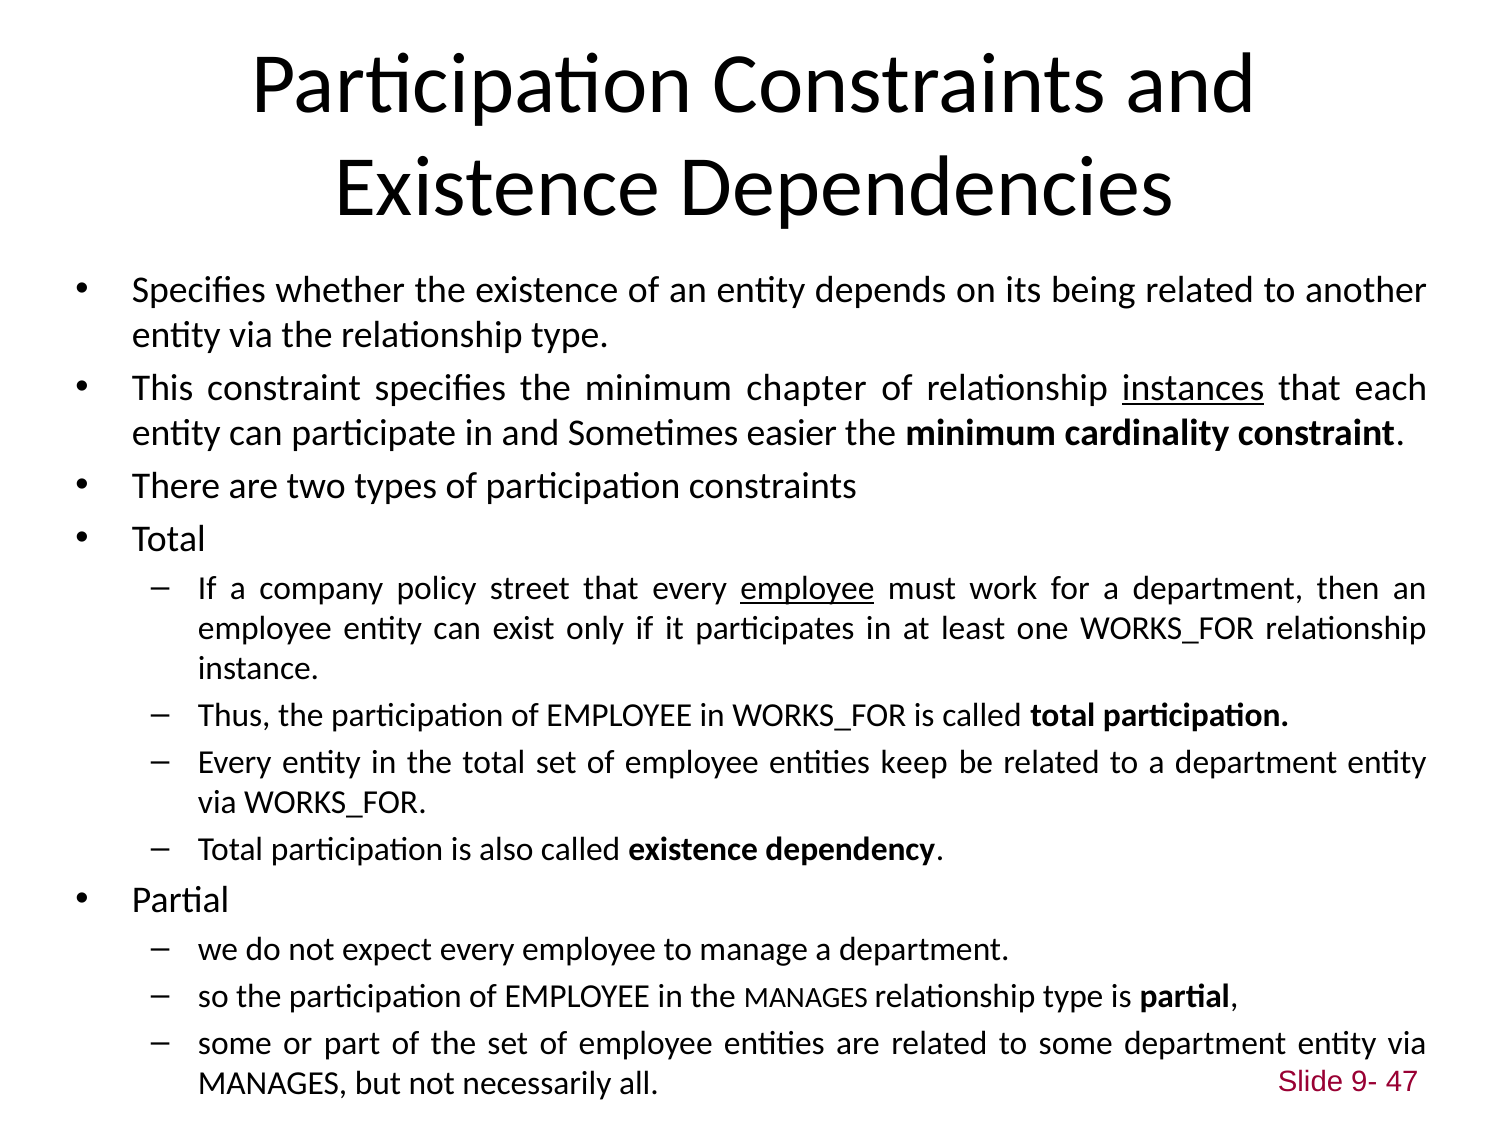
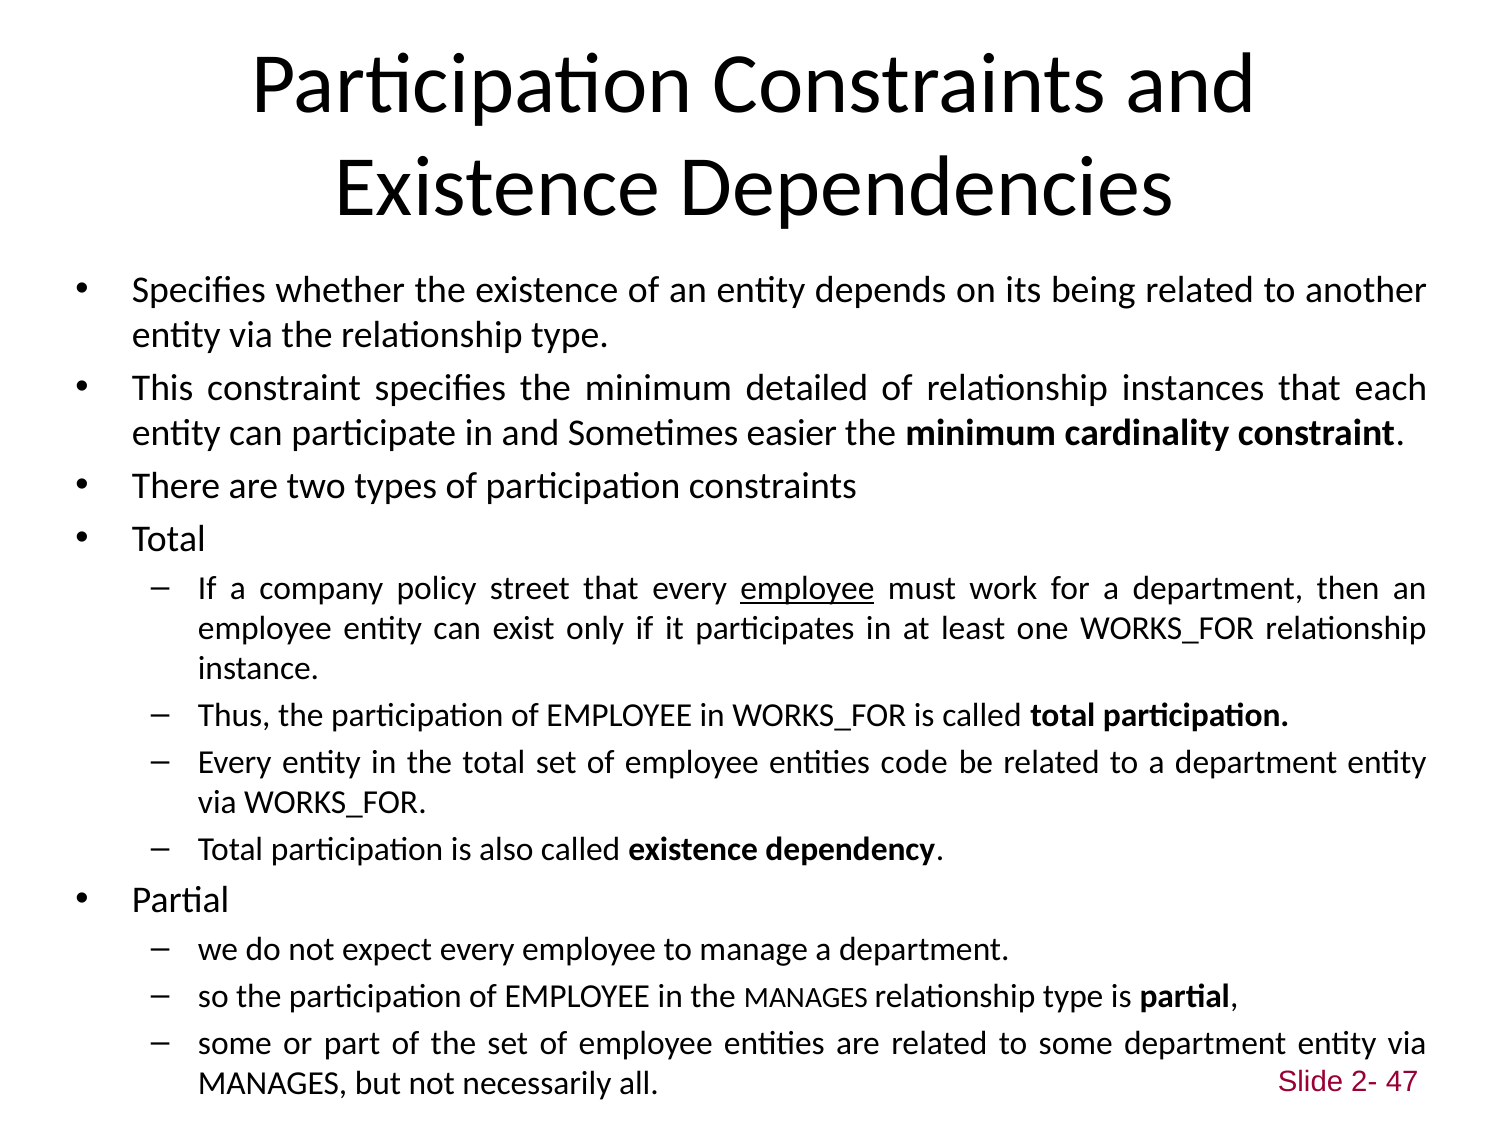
chapter: chapter -> detailed
instances underline: present -> none
keep: keep -> code
9-: 9- -> 2-
